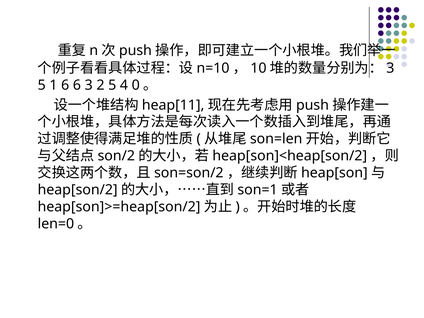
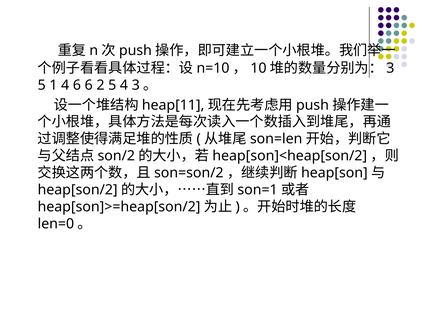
1 6: 6 -> 4
6 3: 3 -> 6
4 0: 0 -> 3
